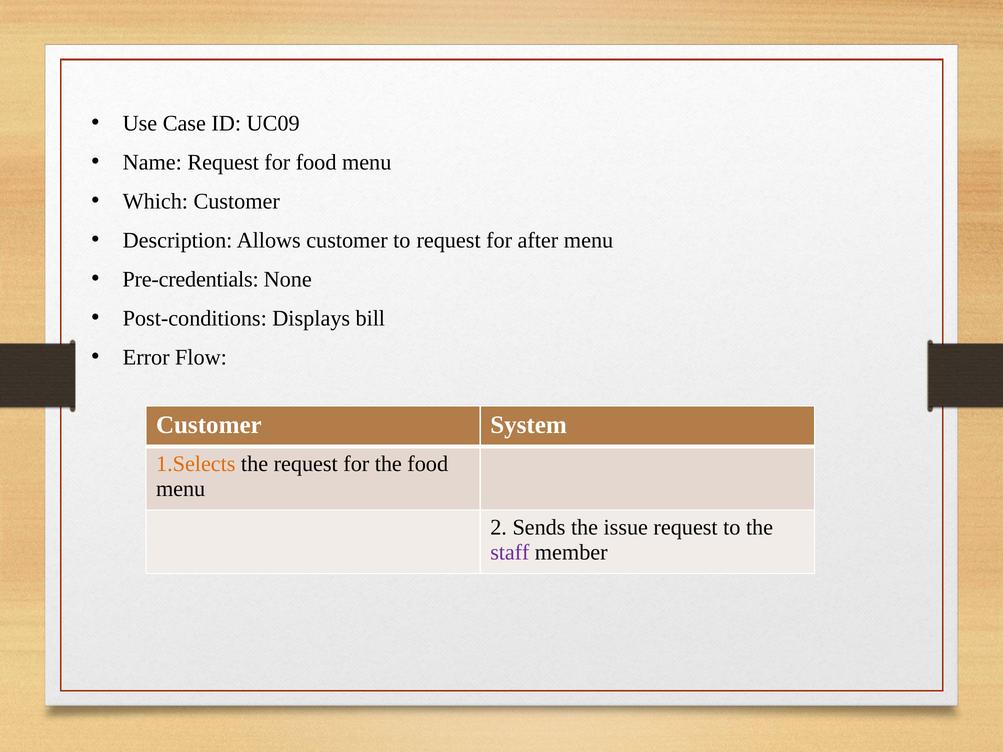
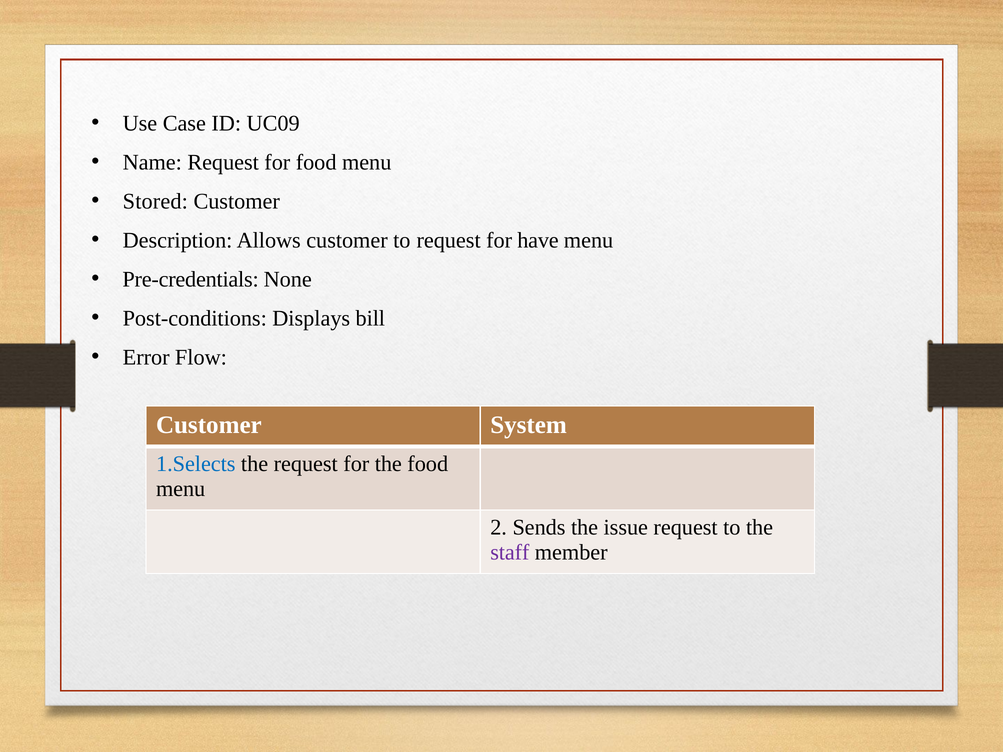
Which: Which -> Stored
after: after -> have
1.Selects colour: orange -> blue
